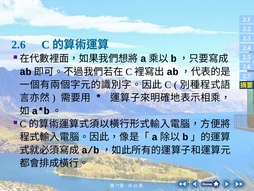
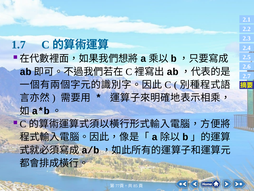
2.6 at (19, 45): 2.6 -> 1.7
